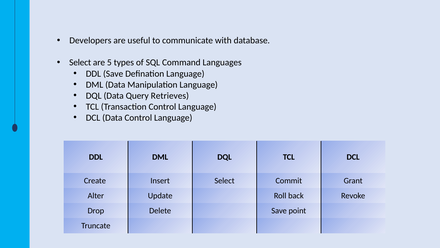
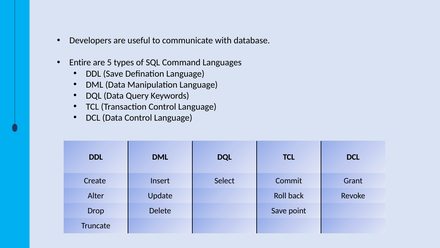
Select at (80, 63): Select -> Entire
Retrieves: Retrieves -> Keywords
